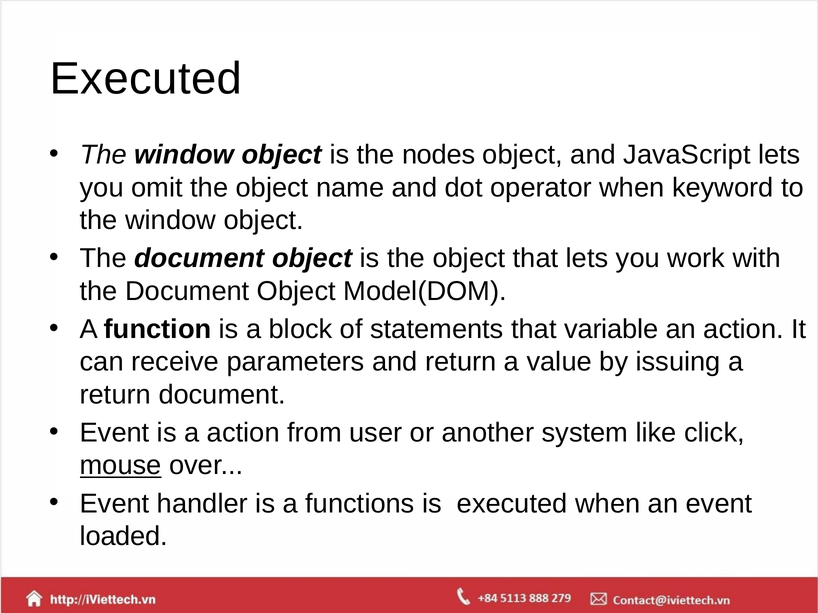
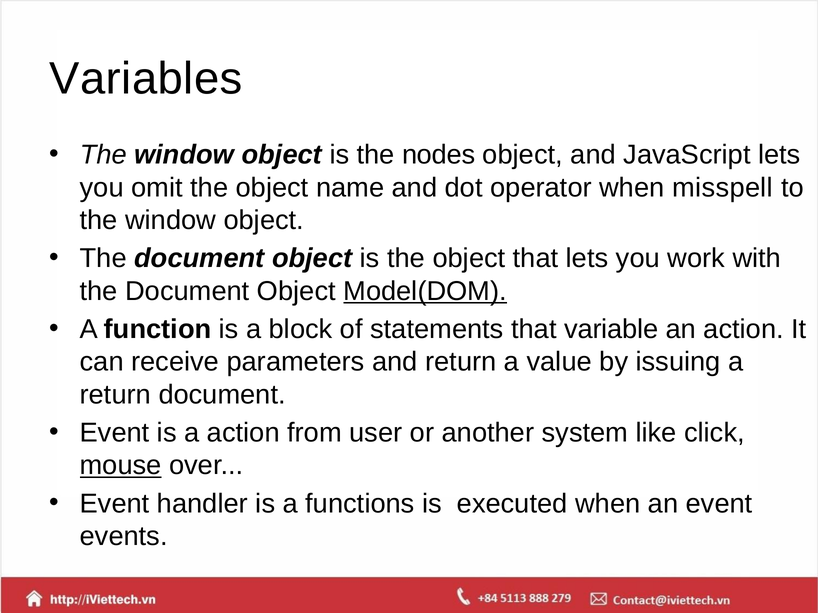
Executed at (146, 79): Executed -> Variables
keyword: keyword -> misspell
Model(DOM underline: none -> present
loaded: loaded -> events
